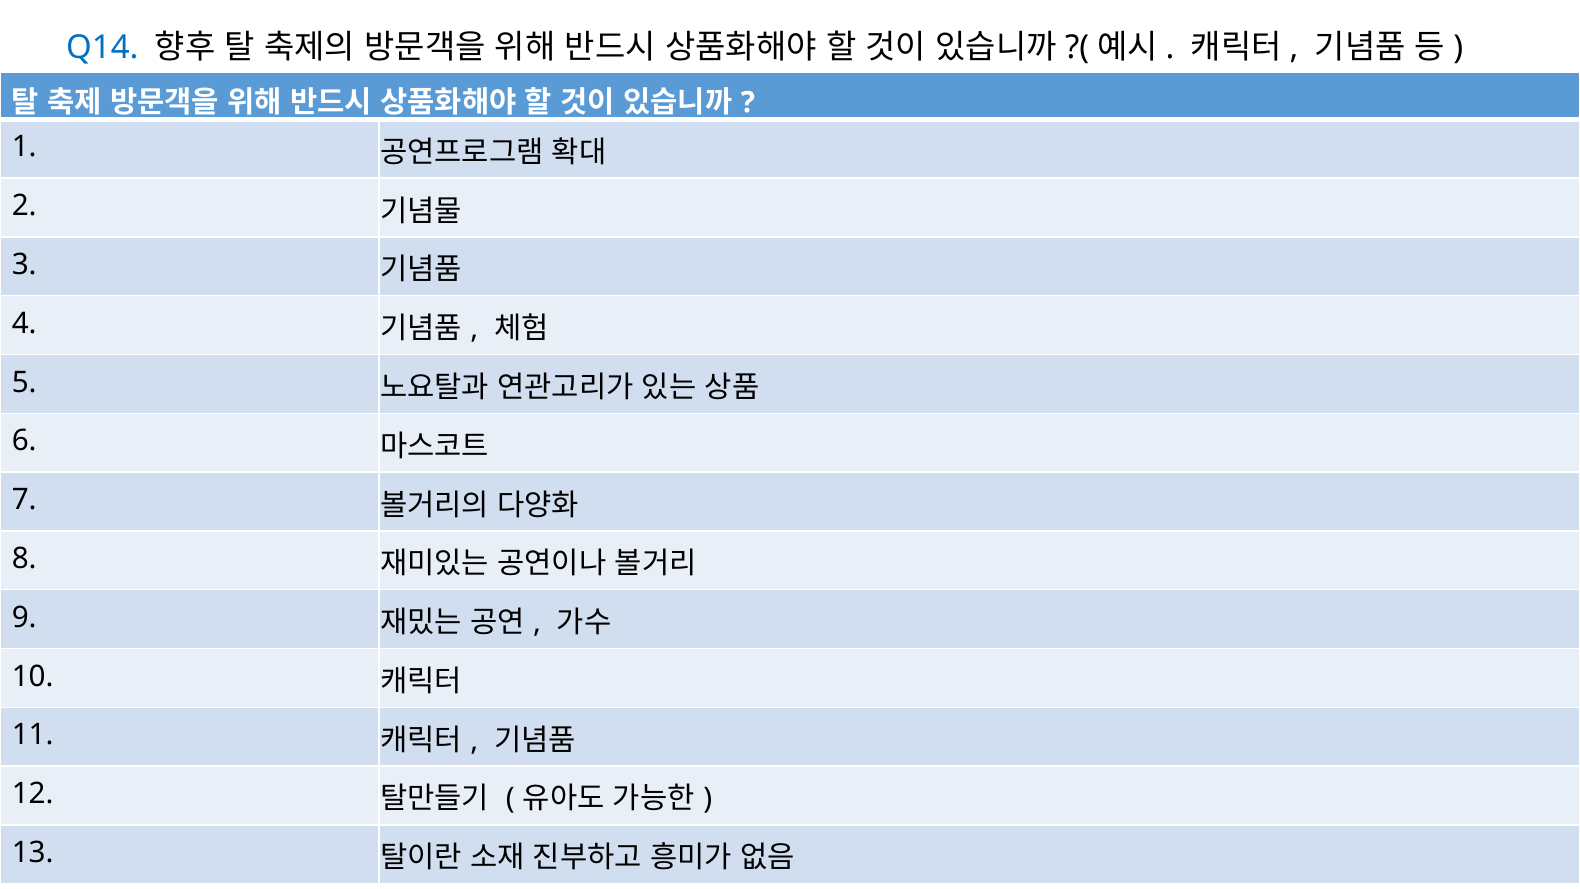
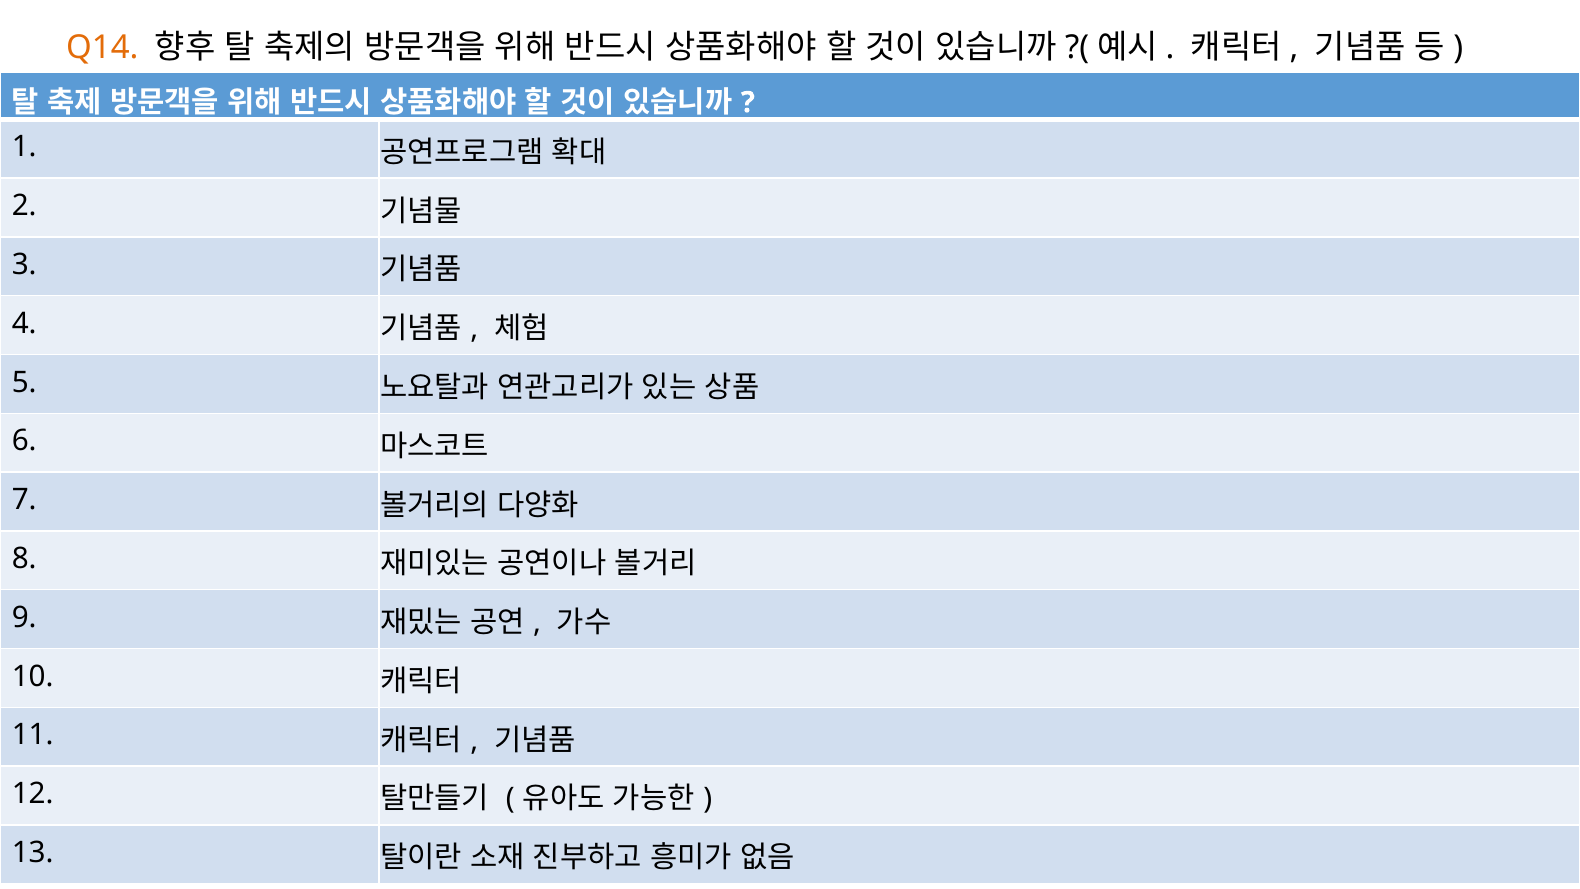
Q14 colour: blue -> orange
